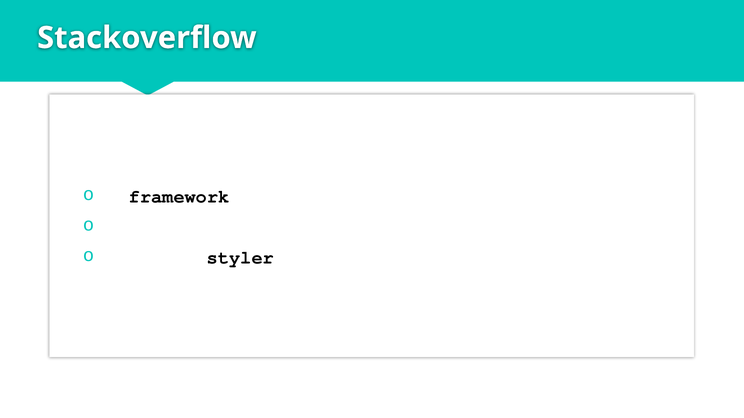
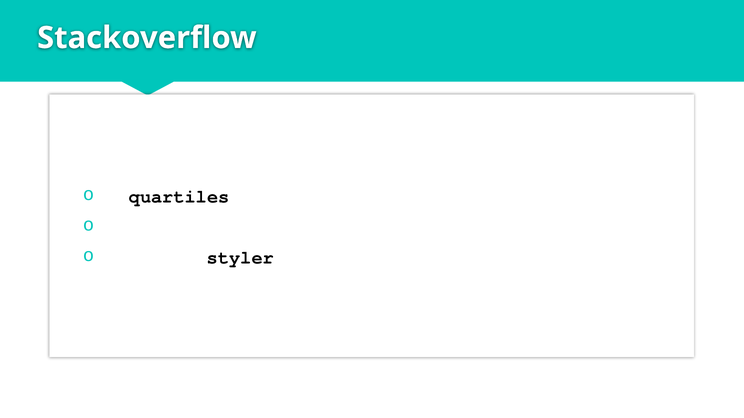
framework: framework -> quartiles
